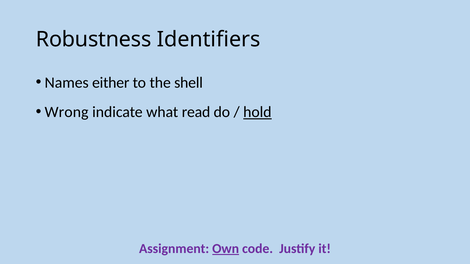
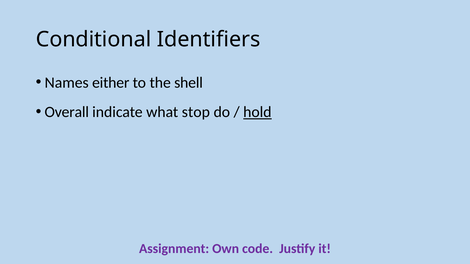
Robustness: Robustness -> Conditional
Wrong: Wrong -> Overall
read: read -> stop
Own underline: present -> none
